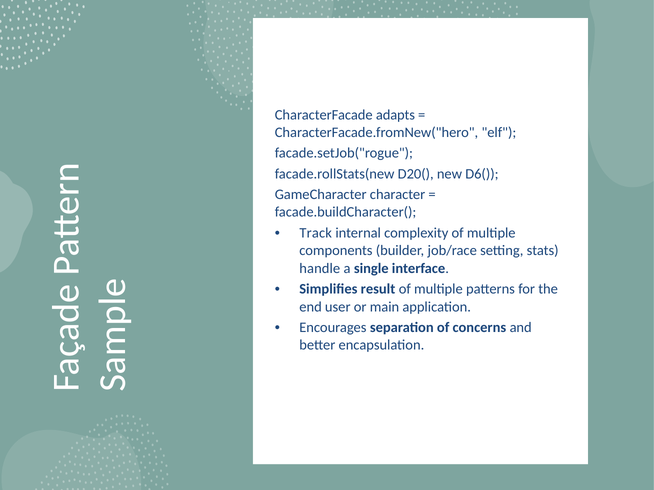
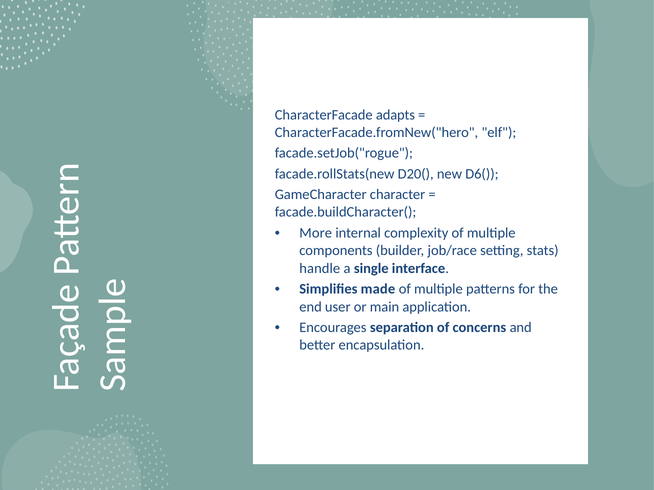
Track: Track -> More
result: result -> made
